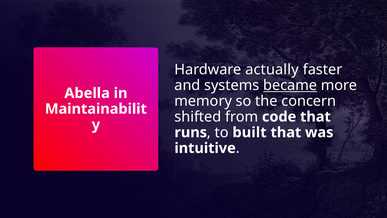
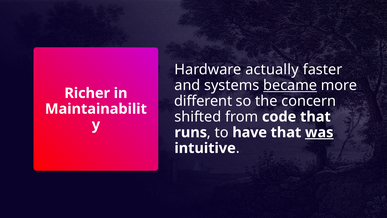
Abella: Abella -> Richer
memory: memory -> different
built: built -> have
was underline: none -> present
